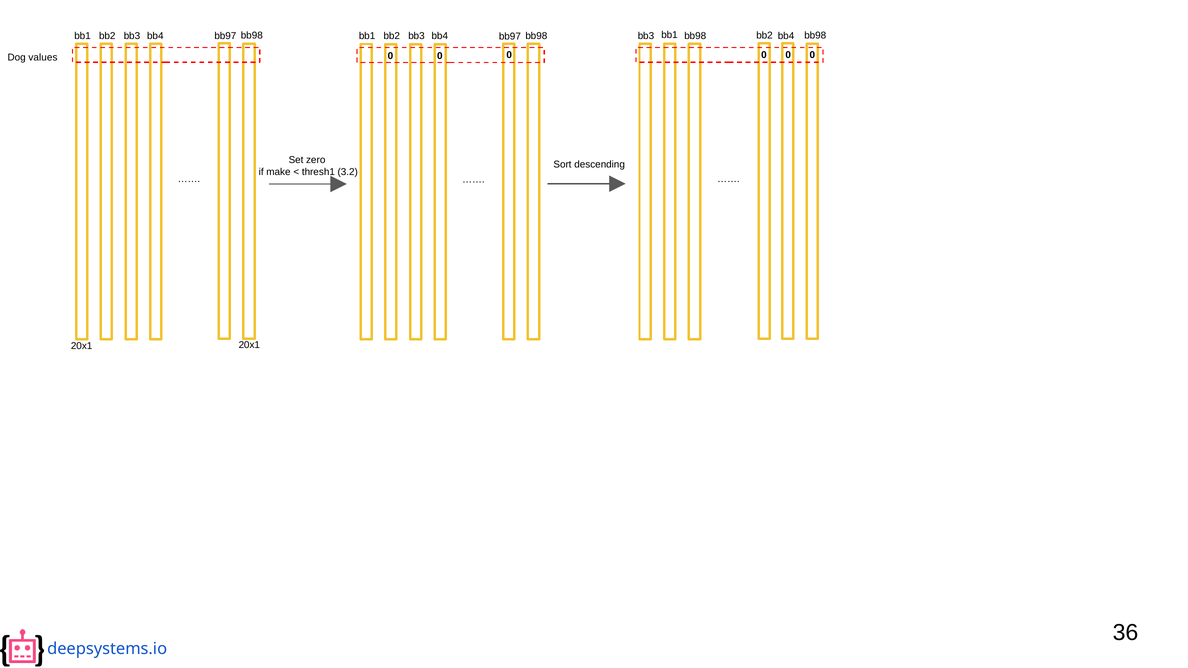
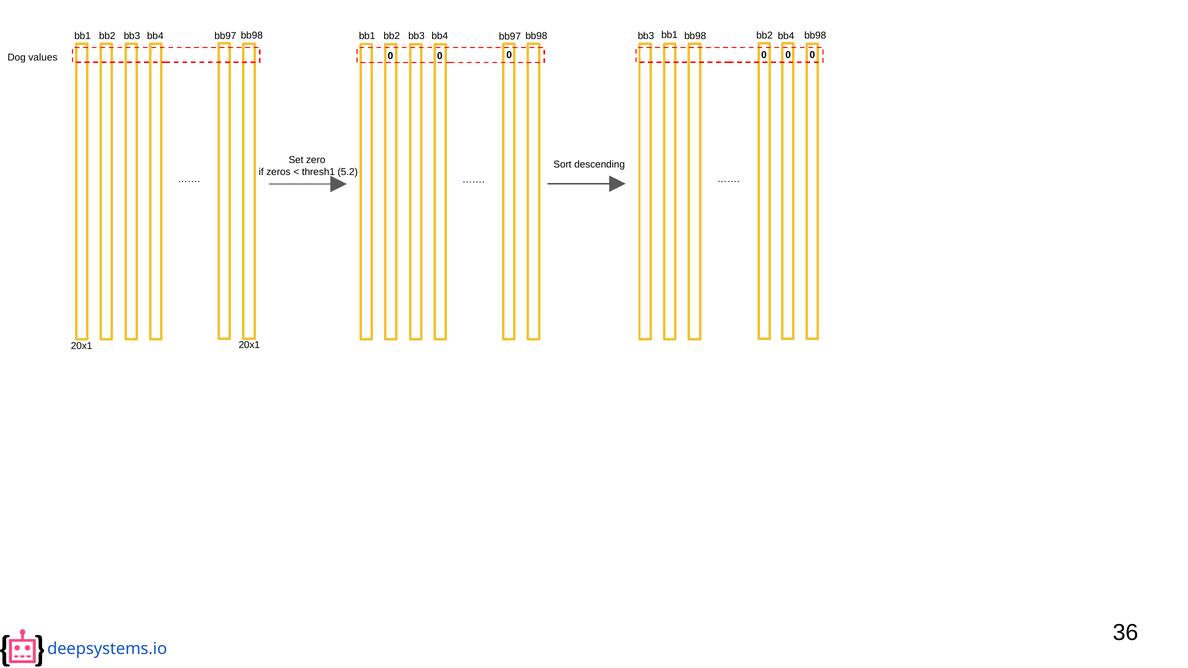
make: make -> zeros
3.2: 3.2 -> 5.2
